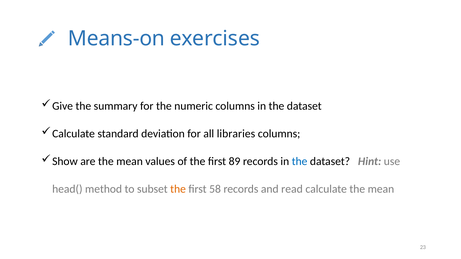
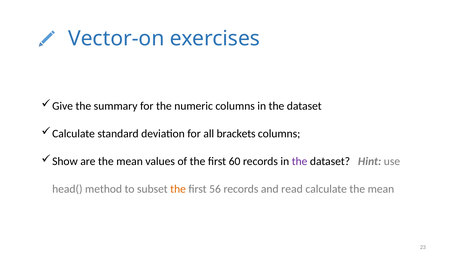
Means-on: Means-on -> Vector-on
libraries: libraries -> brackets
89: 89 -> 60
the at (300, 162) colour: blue -> purple
58: 58 -> 56
